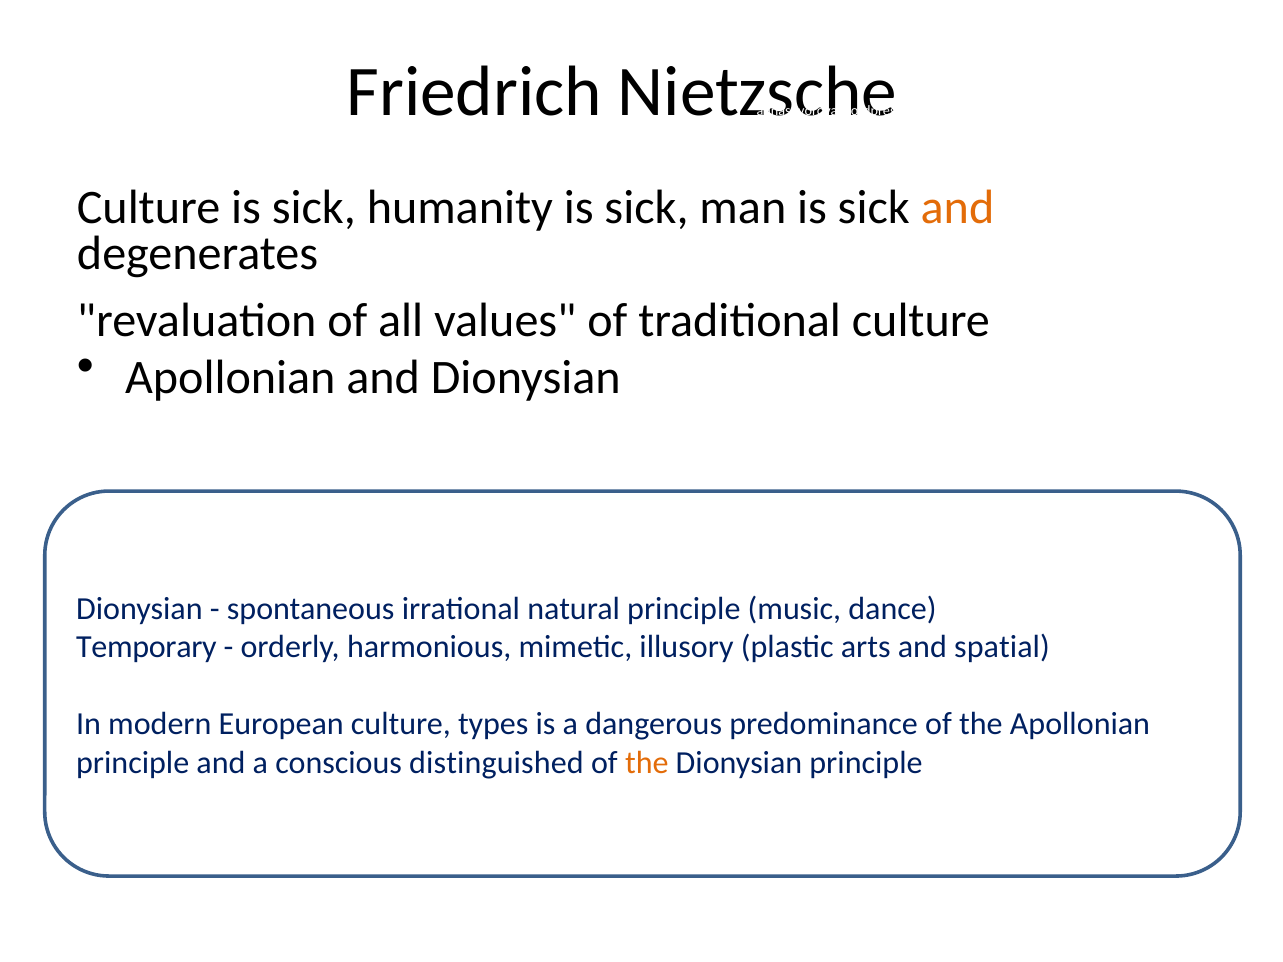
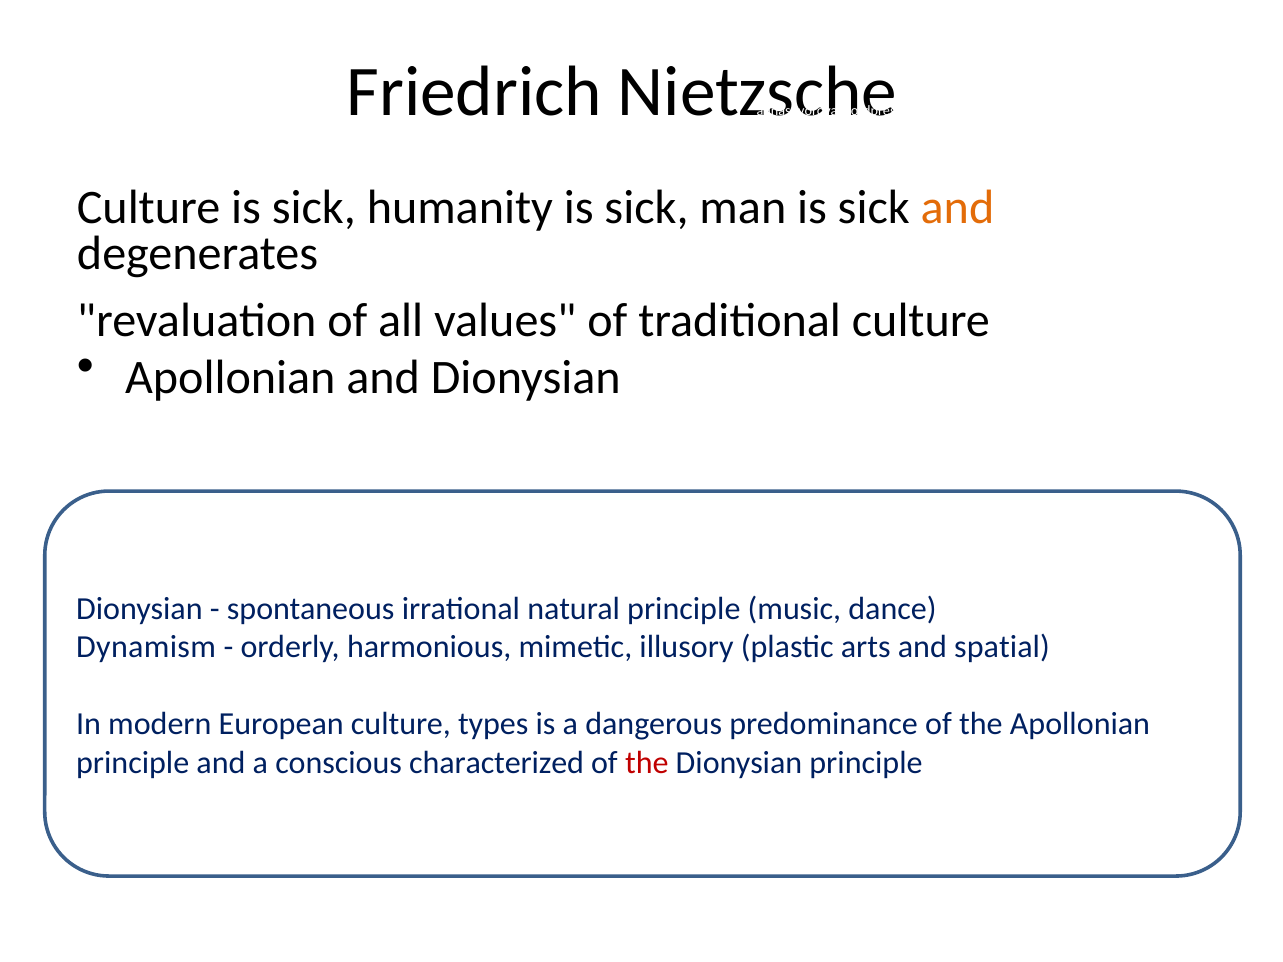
Temporary: Temporary -> Dynamism
distinguished: distinguished -> characterized
the at (647, 763) colour: orange -> red
